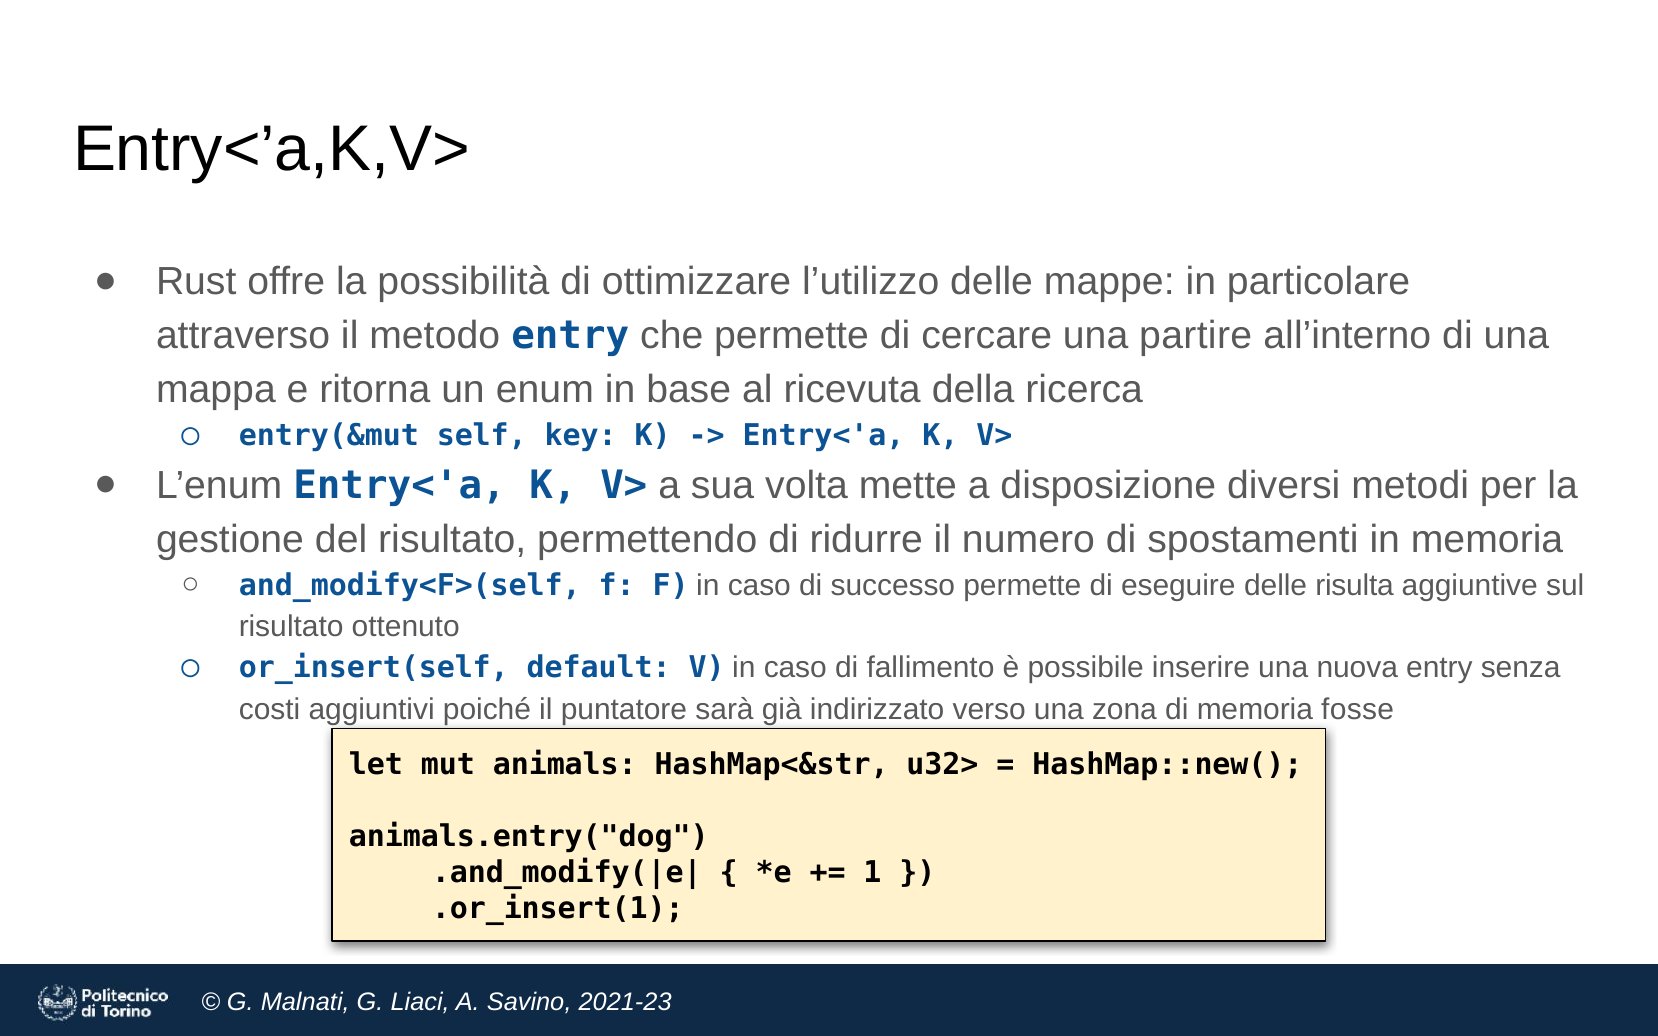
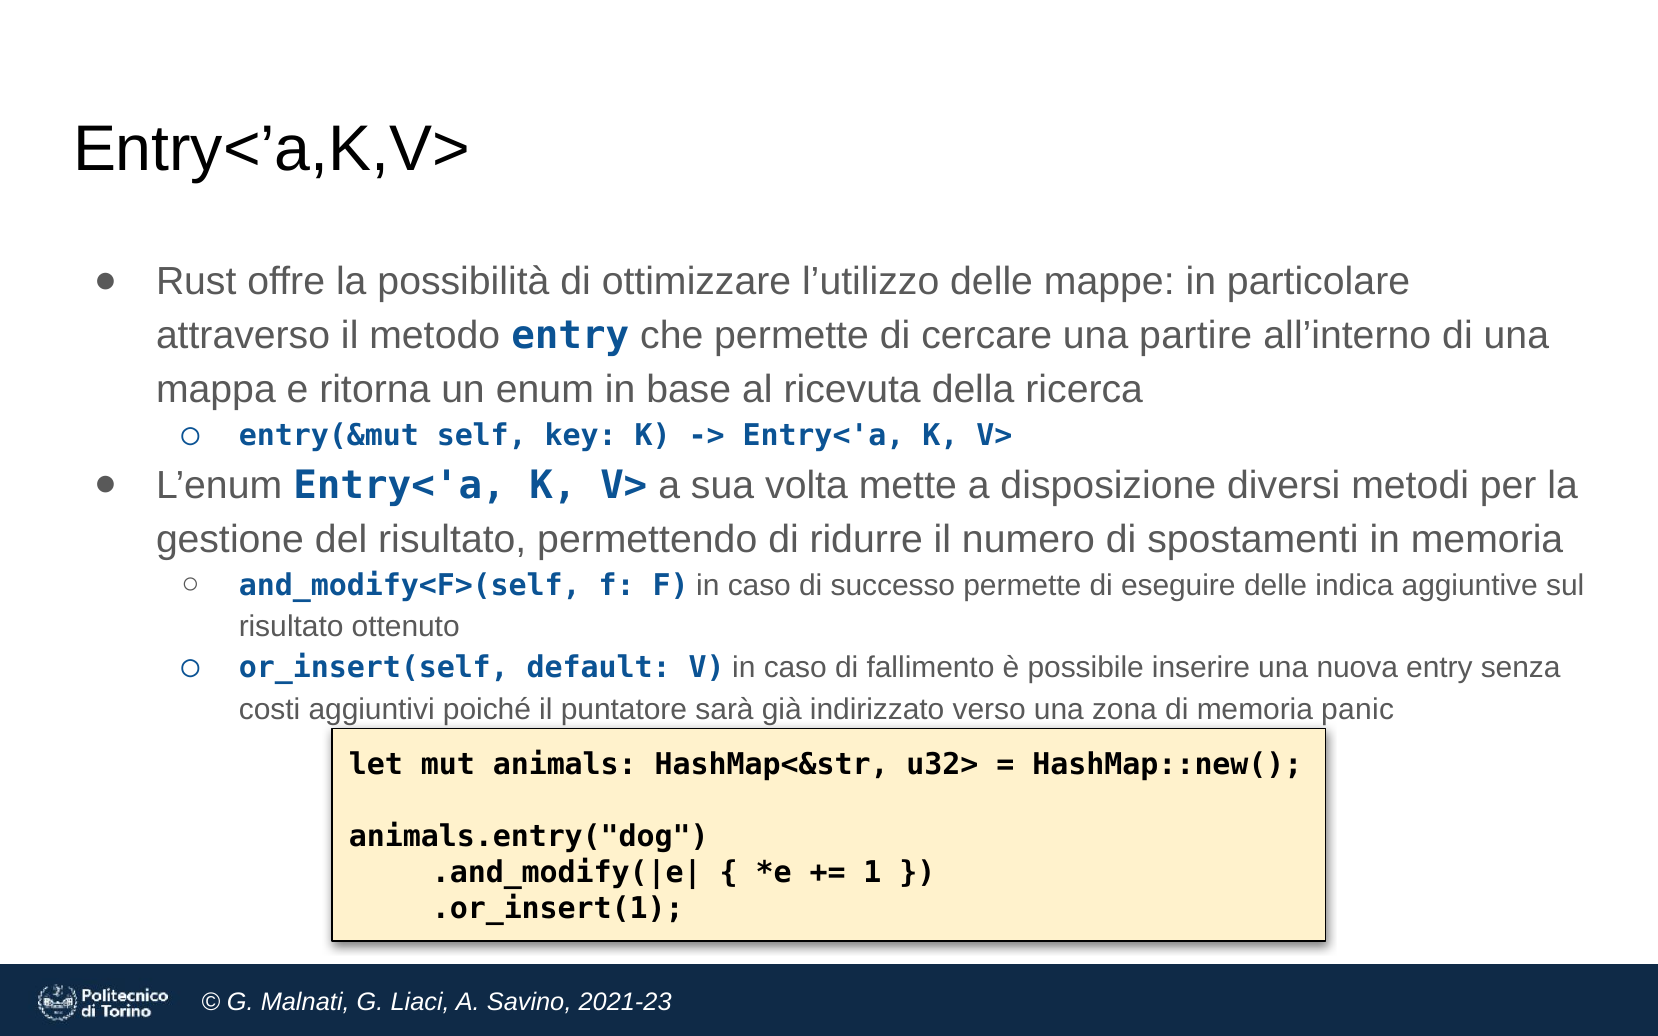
risulta: risulta -> indica
fosse: fosse -> panic
